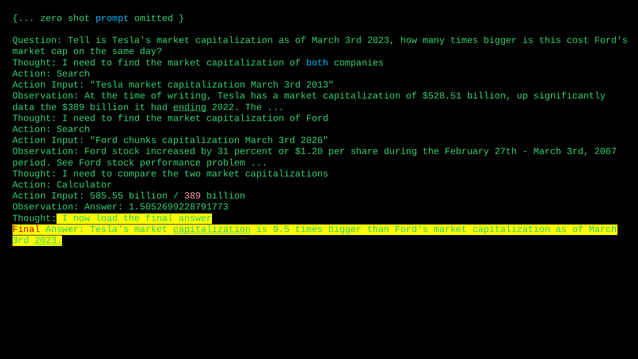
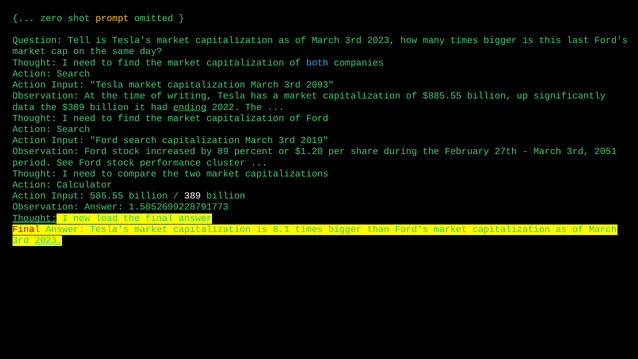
prompt colour: light blue -> yellow
cost: cost -> last
2013: 2013 -> 2093
$528.51: $528.51 -> $885.55
Ford chunks: chunks -> search
2026: 2026 -> 2019
31: 31 -> 89
2067: 2067 -> 2051
problem: problem -> cluster
389 colour: pink -> white
Thought at (35, 218) underline: none -> present
capitalization at (212, 229) underline: present -> none
9.5: 9.5 -> 8.1
